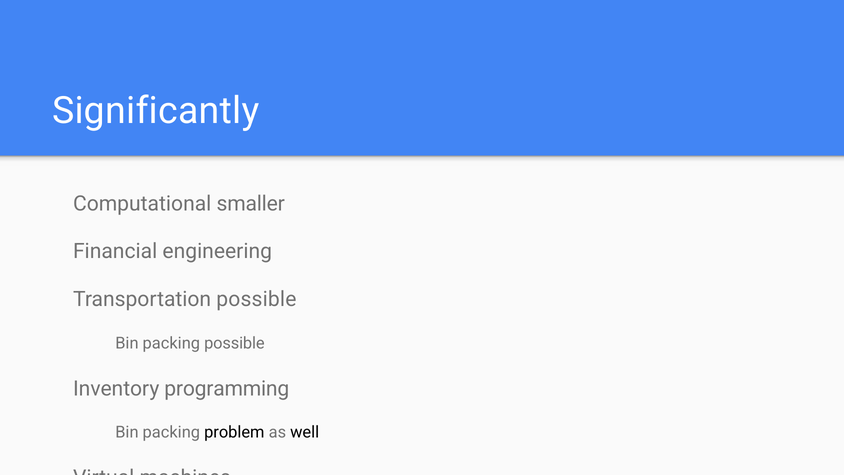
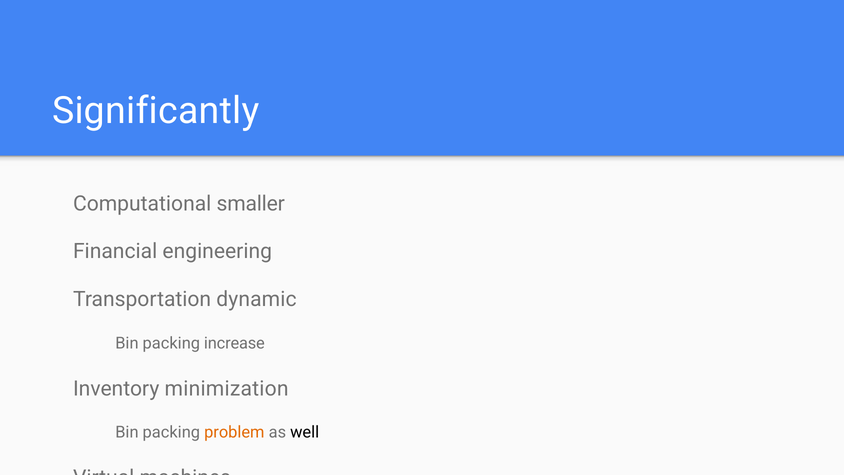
Transportation possible: possible -> dynamic
packing possible: possible -> increase
programming: programming -> minimization
problem at (234, 432) colour: black -> orange
